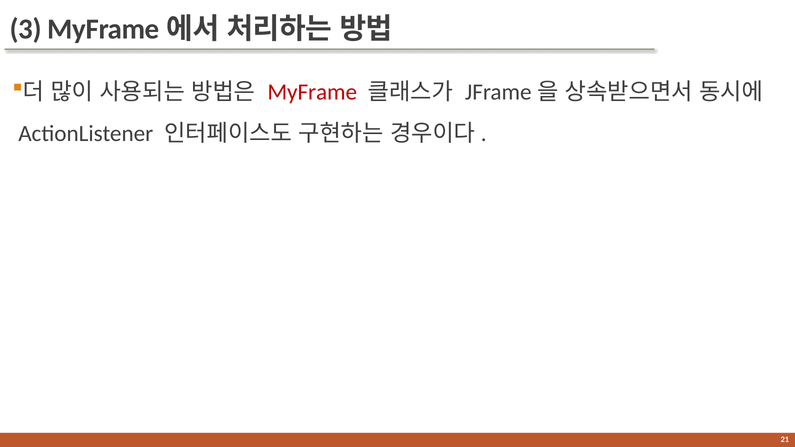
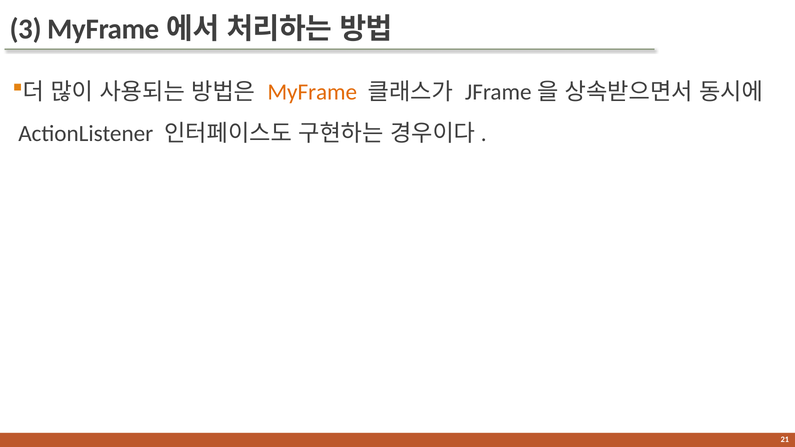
MyFrame colour: red -> orange
